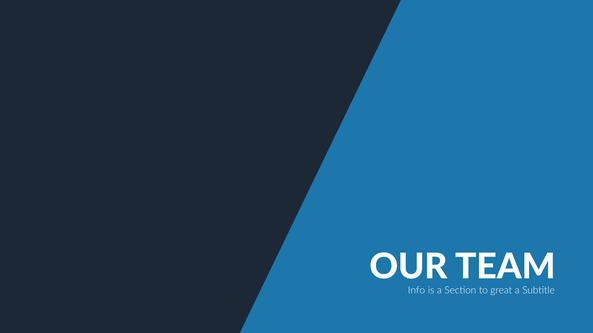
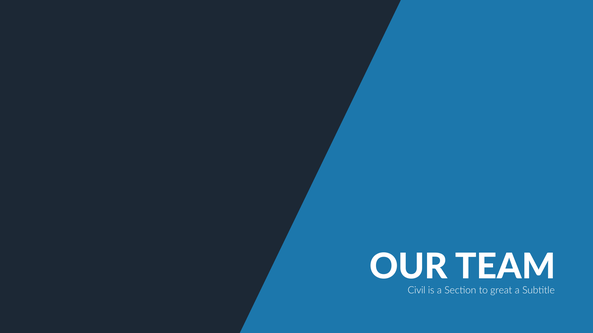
Info: Info -> Civil
